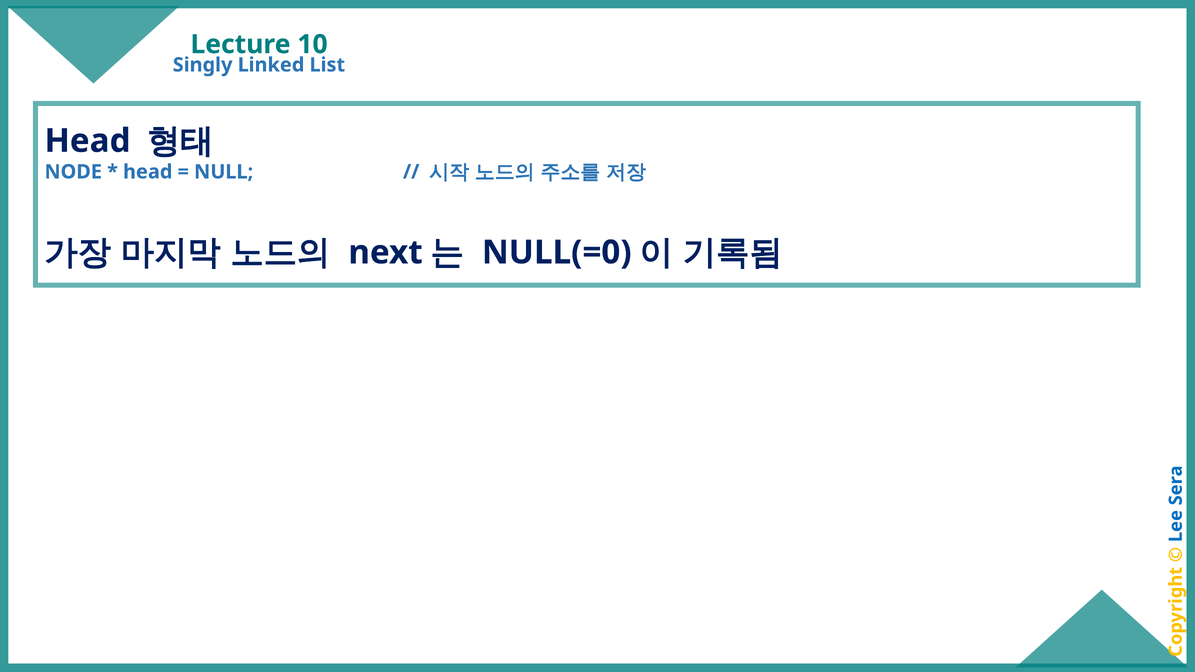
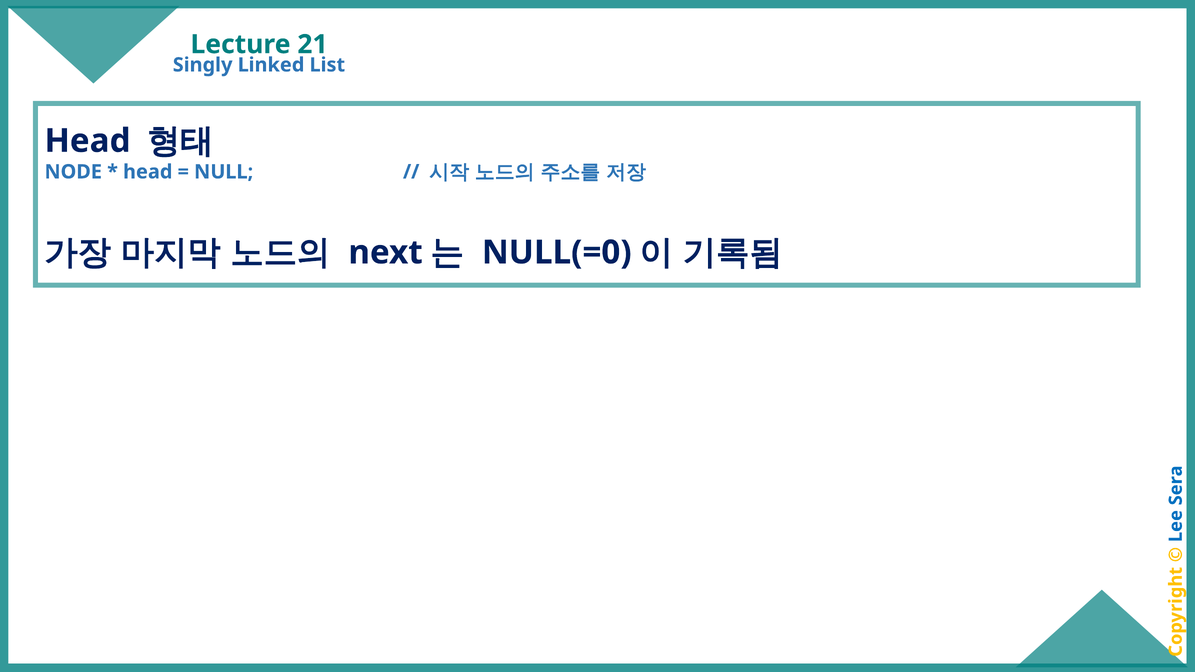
10: 10 -> 21
